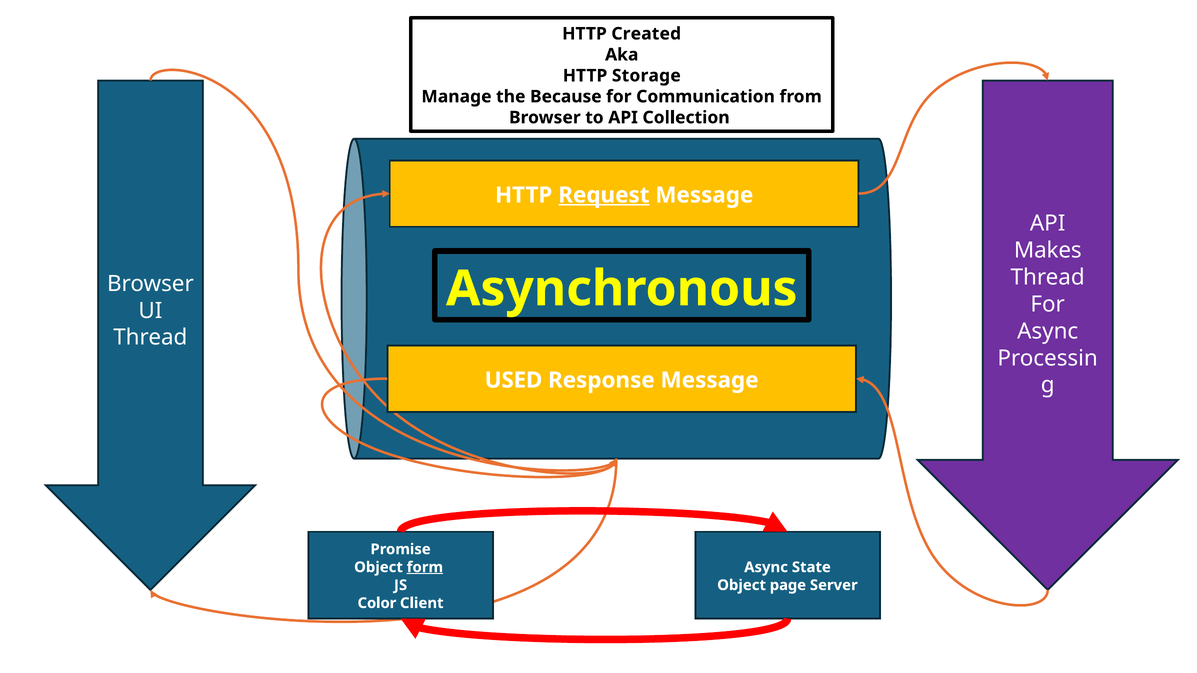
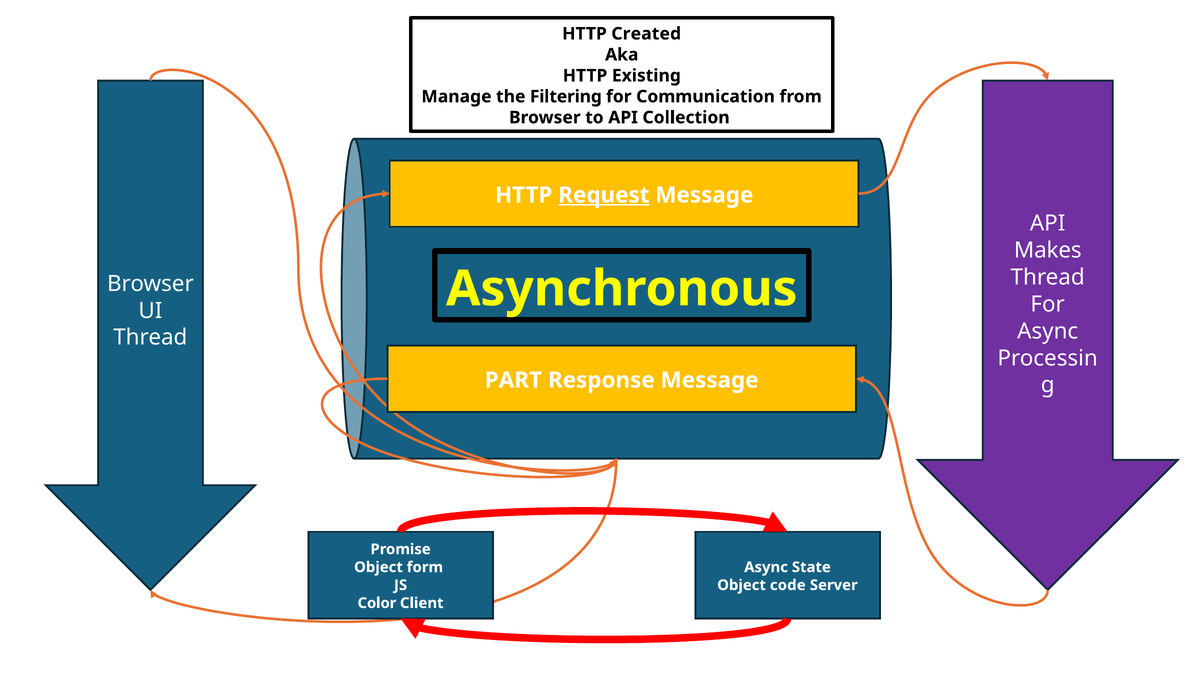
Storage: Storage -> Existing
Because: Because -> Filtering
USED: USED -> PART
form underline: present -> none
page: page -> code
